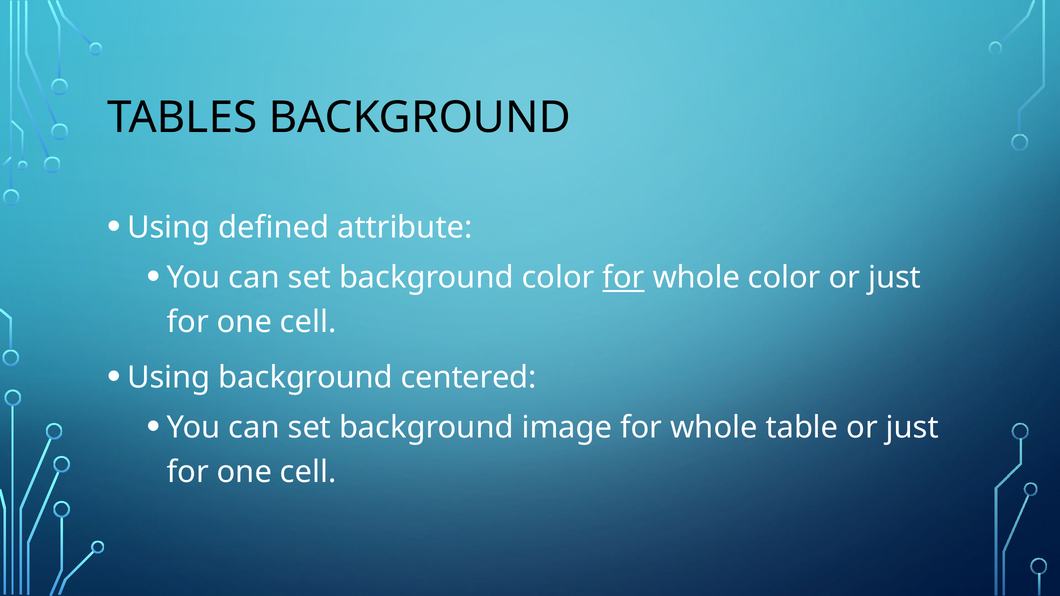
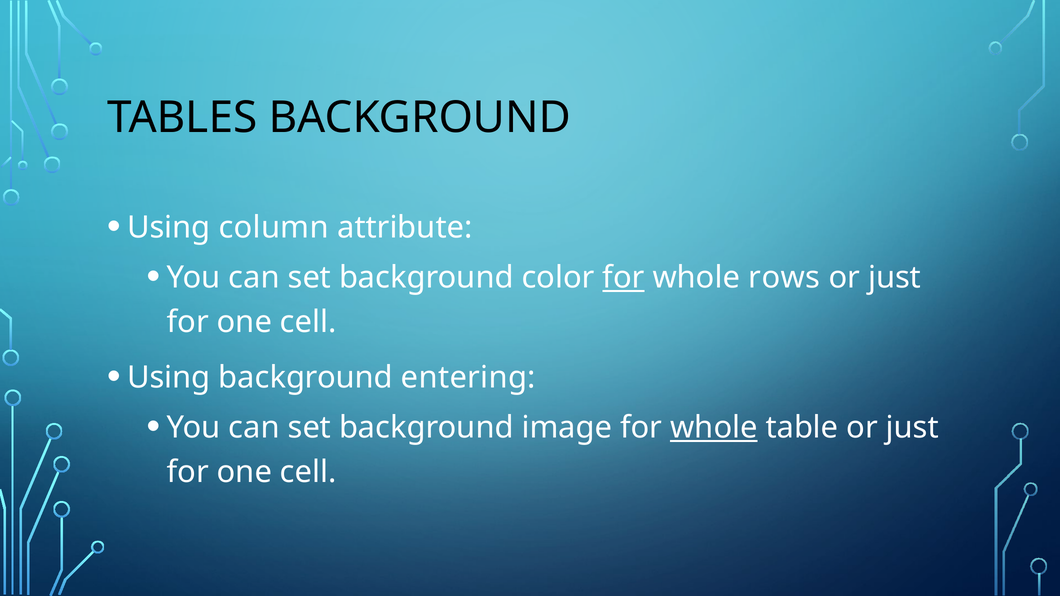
defined: defined -> column
whole color: color -> rows
centered: centered -> entering
whole at (714, 428) underline: none -> present
